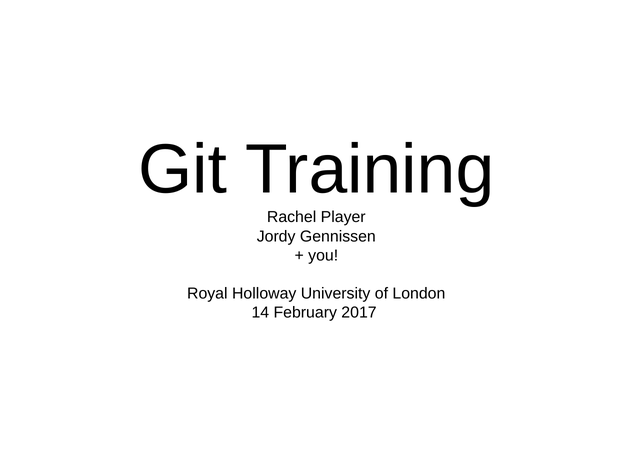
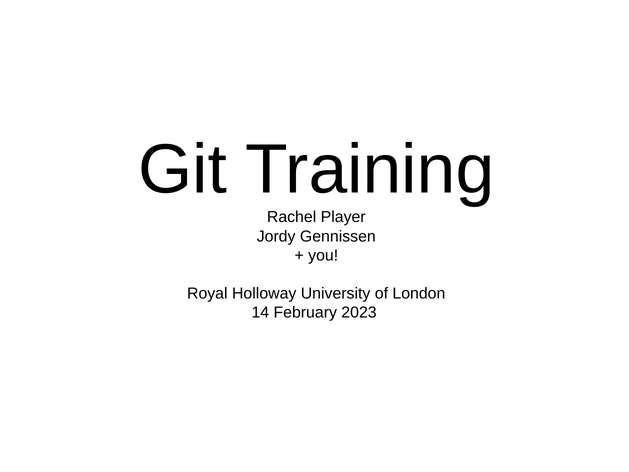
2017: 2017 -> 2023
